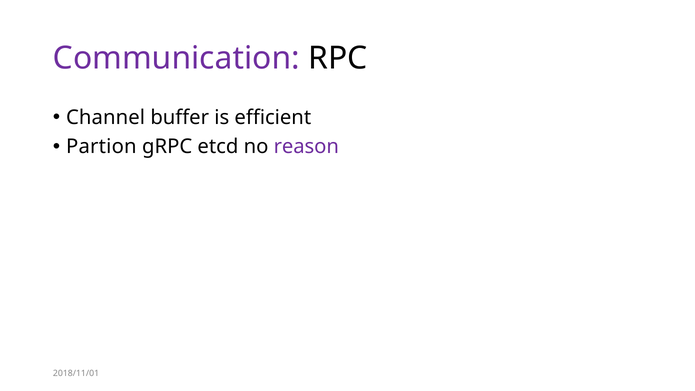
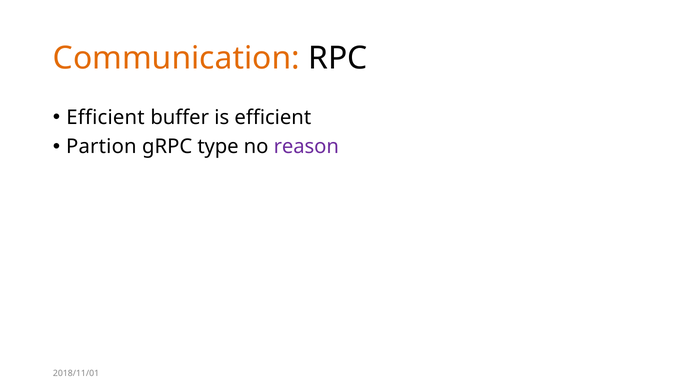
Communication colour: purple -> orange
Channel at (106, 118): Channel -> Efficient
etcd: etcd -> type
